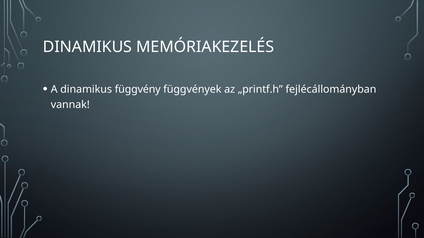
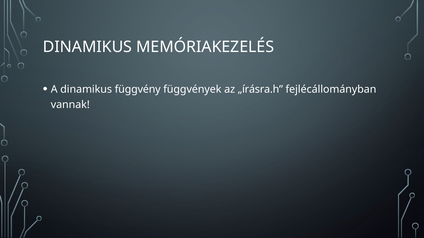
„printf.h: „printf.h -> „írásra.h
